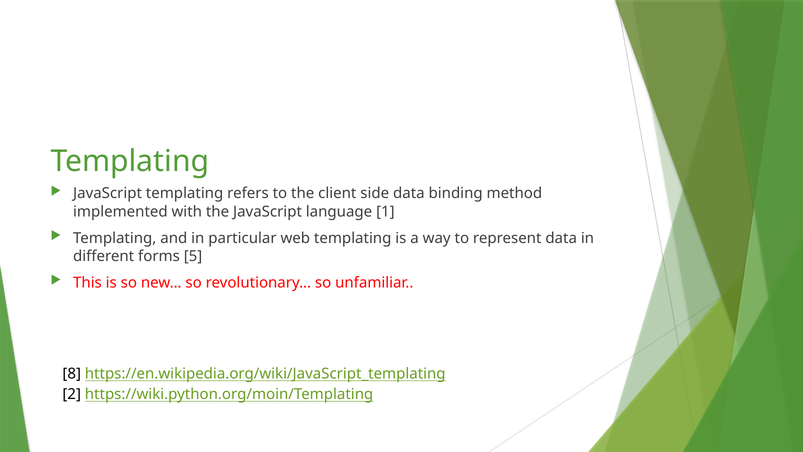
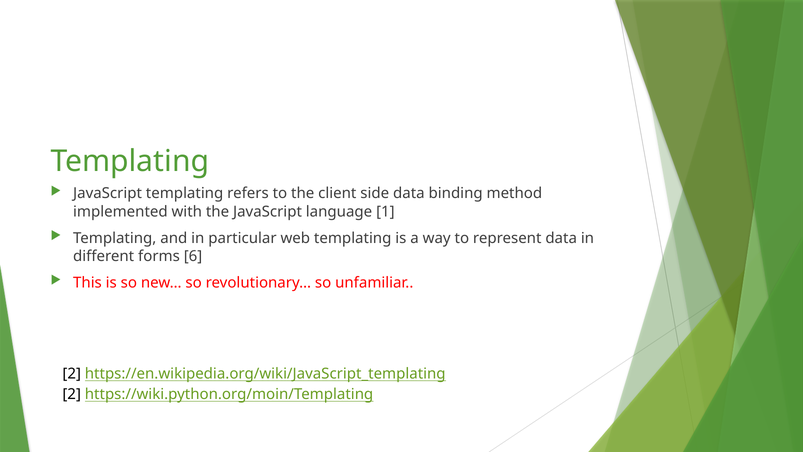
5: 5 -> 6
8 at (72, 374): 8 -> 2
